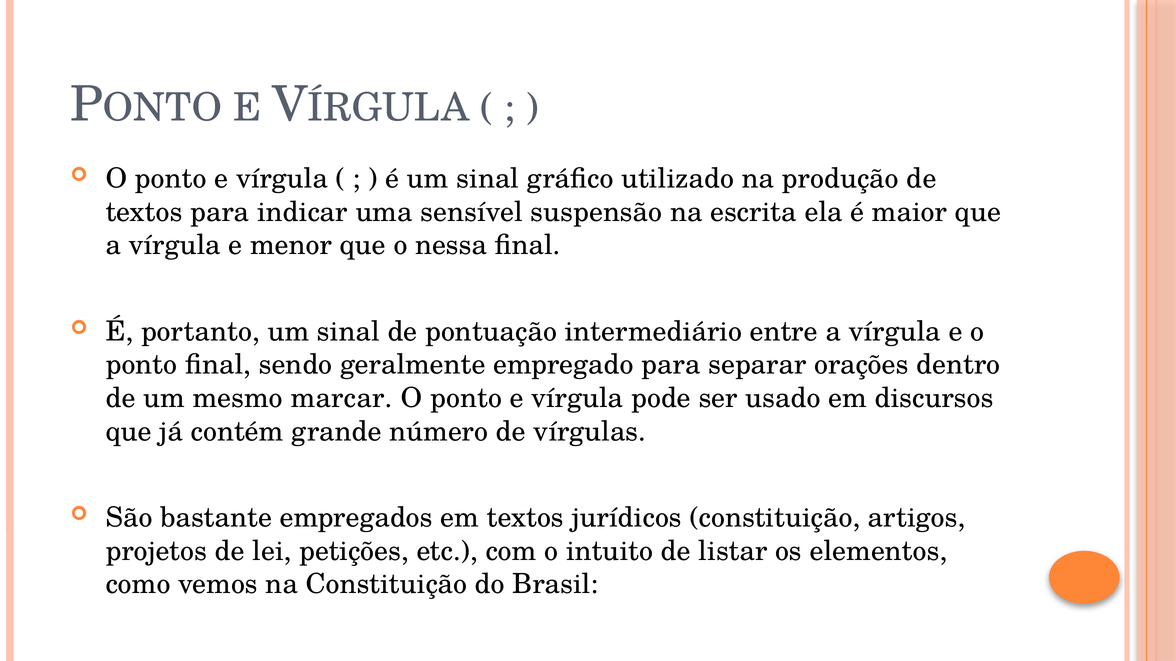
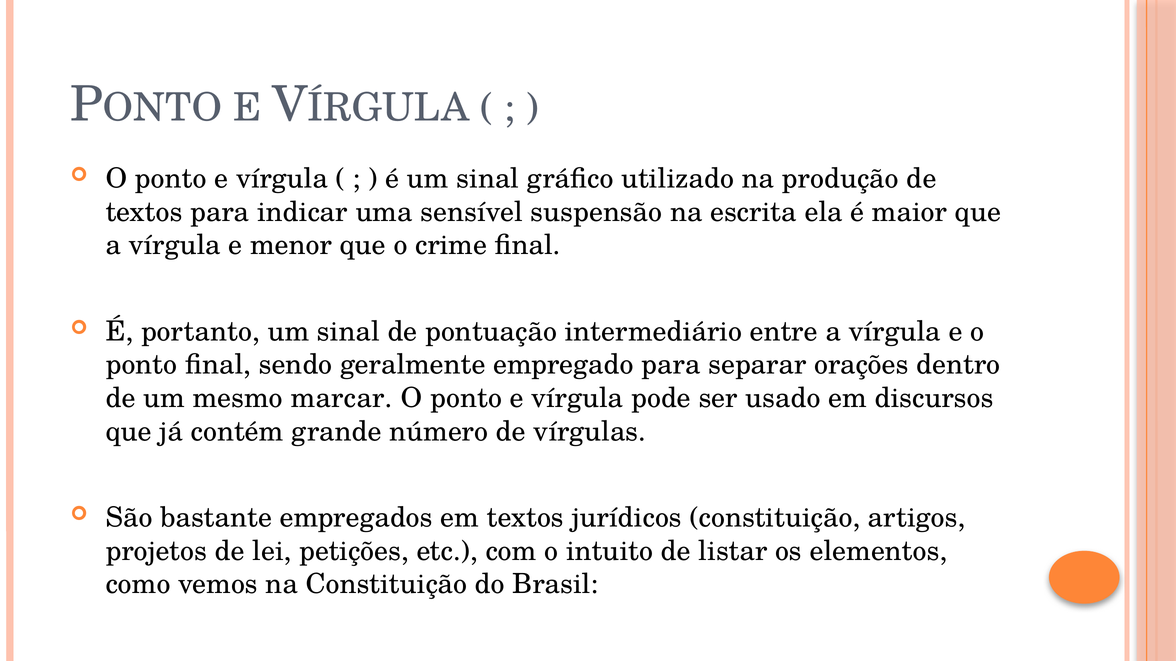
nessa: nessa -> crime
